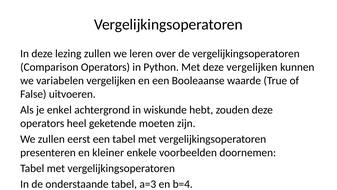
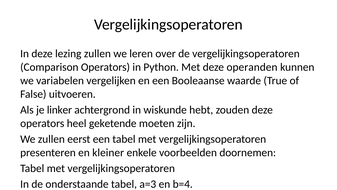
deze vergelijken: vergelijken -> operanden
je enkel: enkel -> linker
